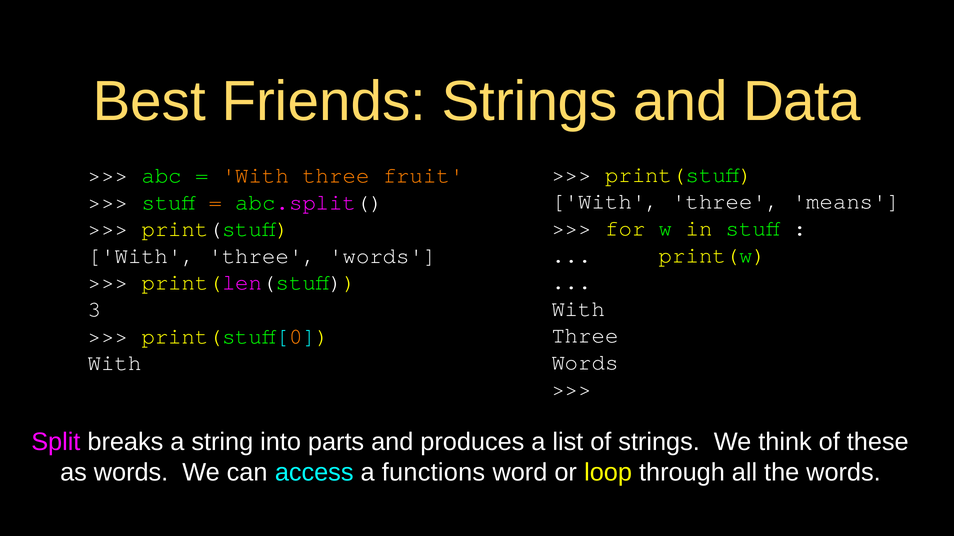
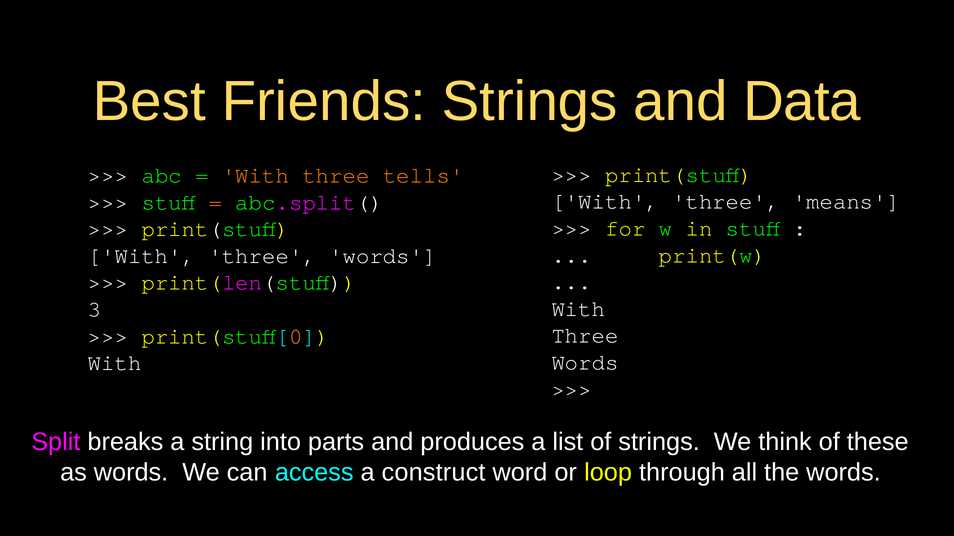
fruit: fruit -> tells
functions: functions -> construct
